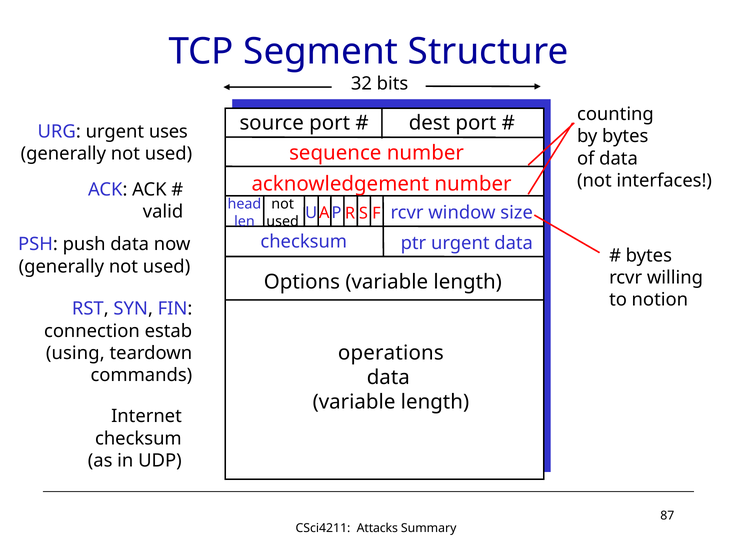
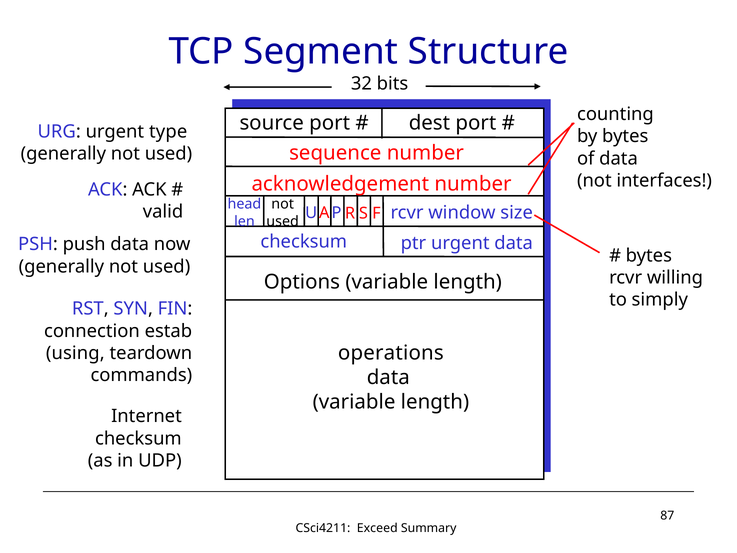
uses: uses -> type
notion: notion -> simply
Attacks: Attacks -> Exceed
